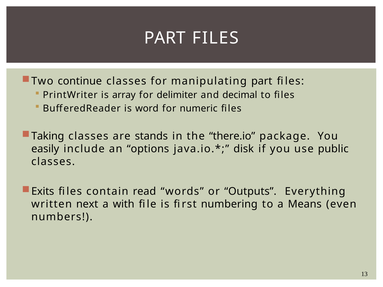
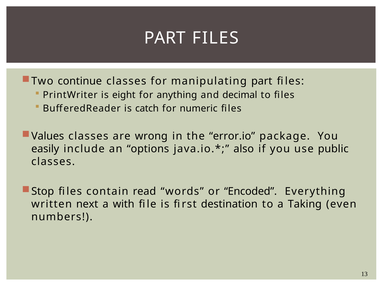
array: array -> eight
delimiter: delimiter -> anything
word: word -> catch
Taking: Taking -> Values
stands: stands -> wrong
there.io: there.io -> error.io
disk: disk -> also
Exits: Exits -> Stop
Outputs: Outputs -> Encoded
numbering: numbering -> destination
Means: Means -> Taking
